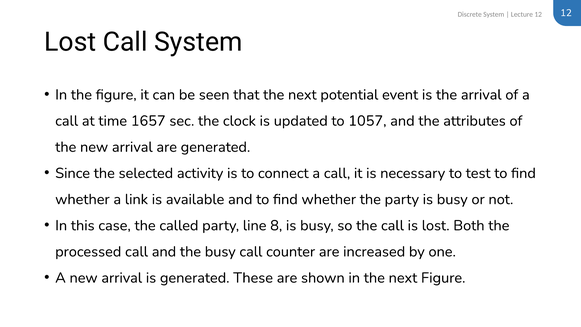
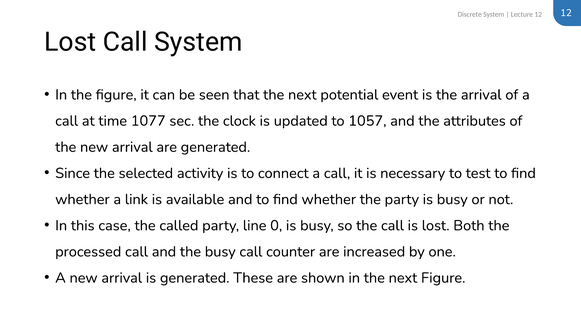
1657: 1657 -> 1077
8: 8 -> 0
